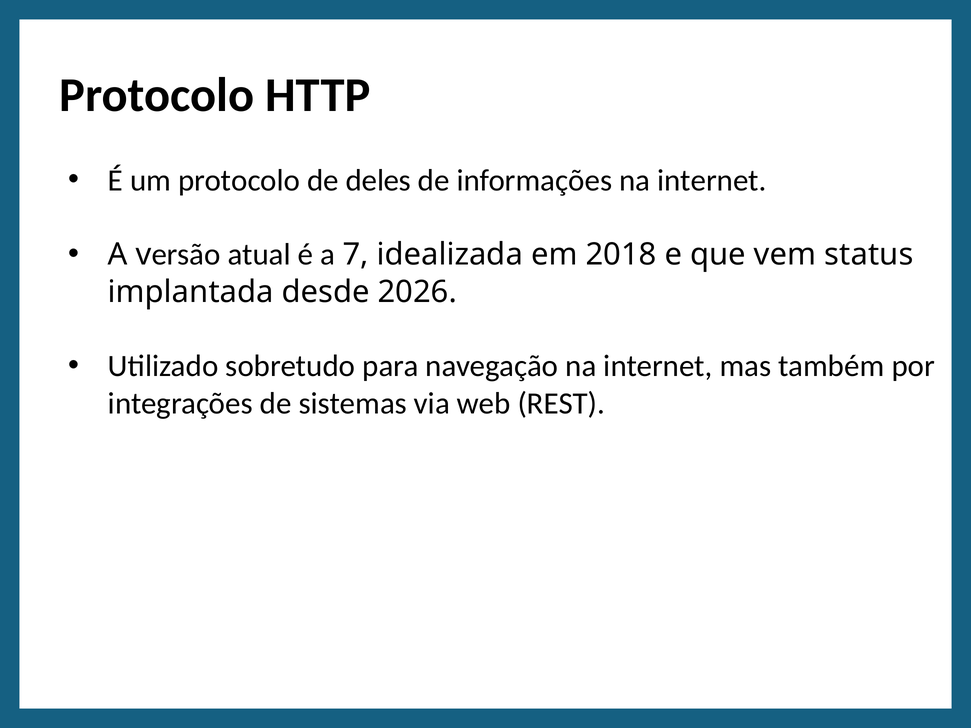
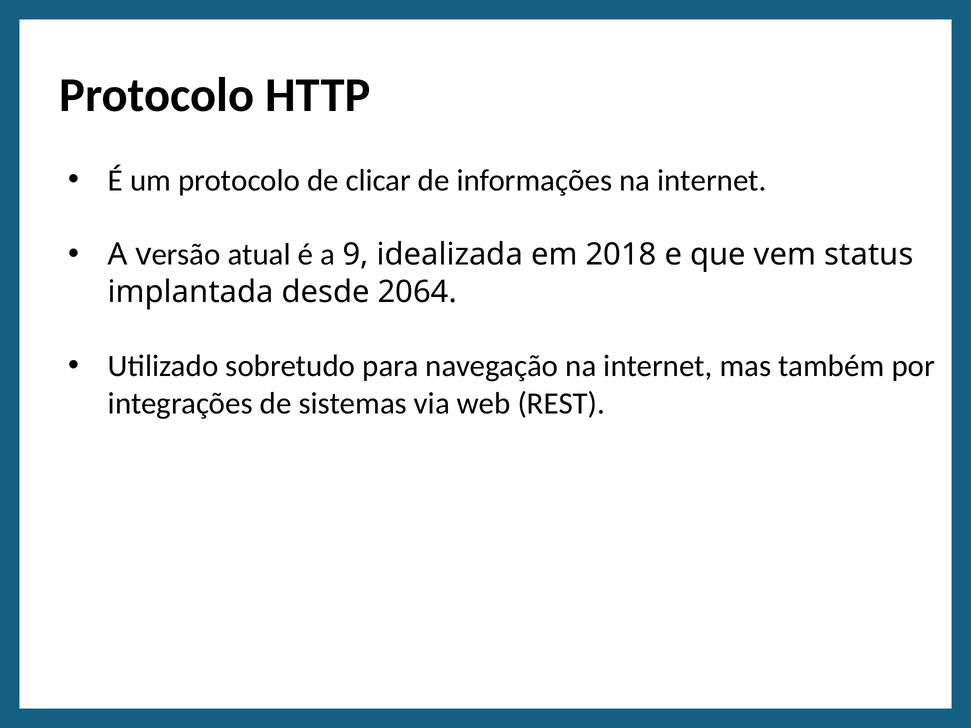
deles: deles -> clicar
7: 7 -> 9
2026: 2026 -> 2064
